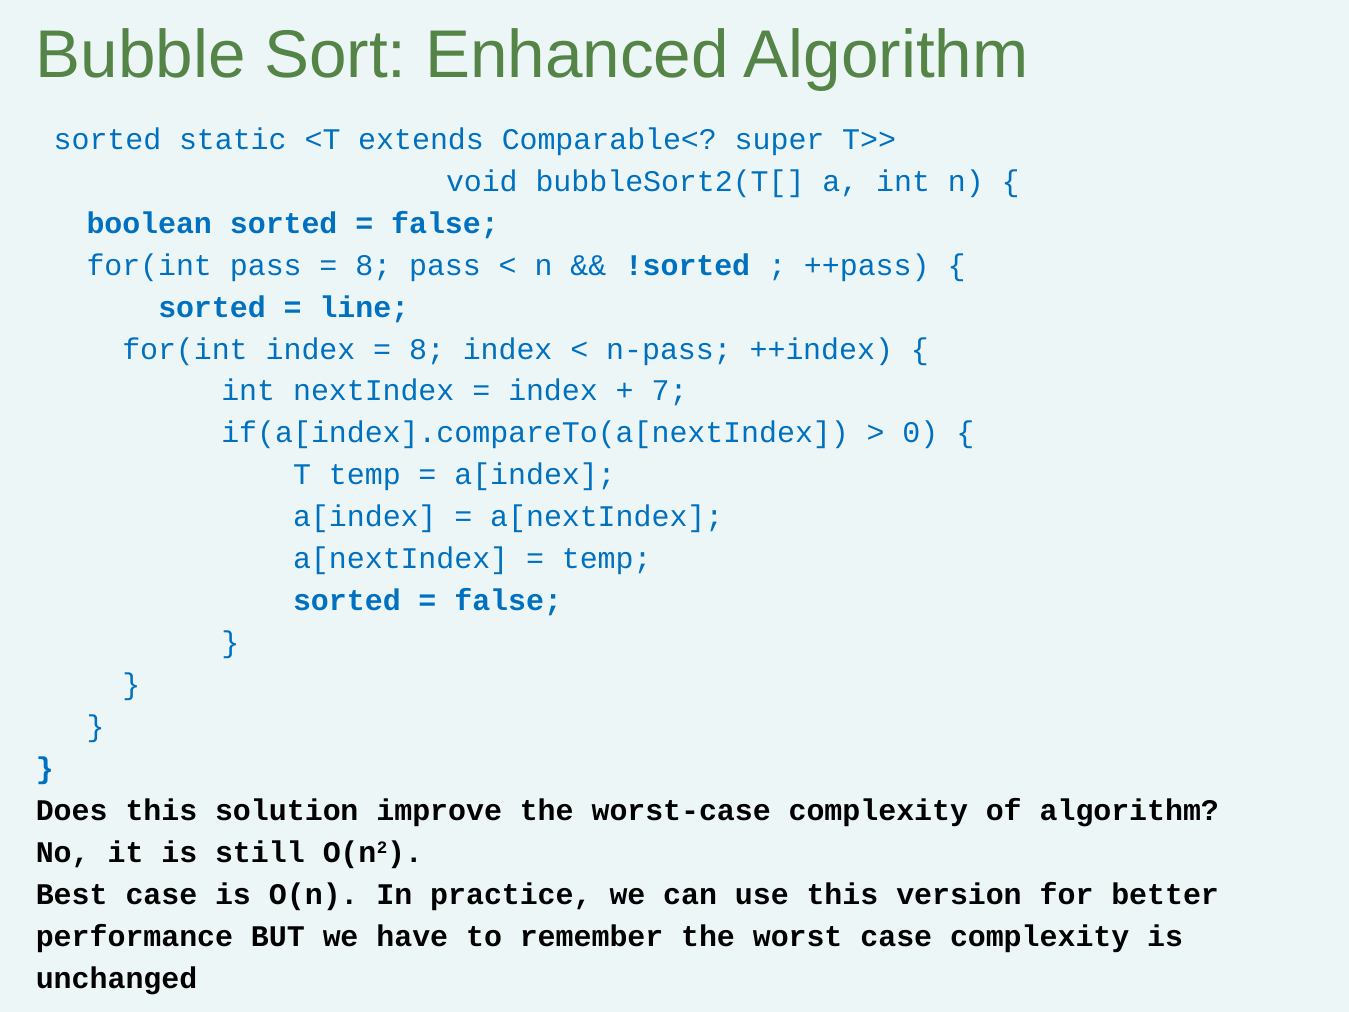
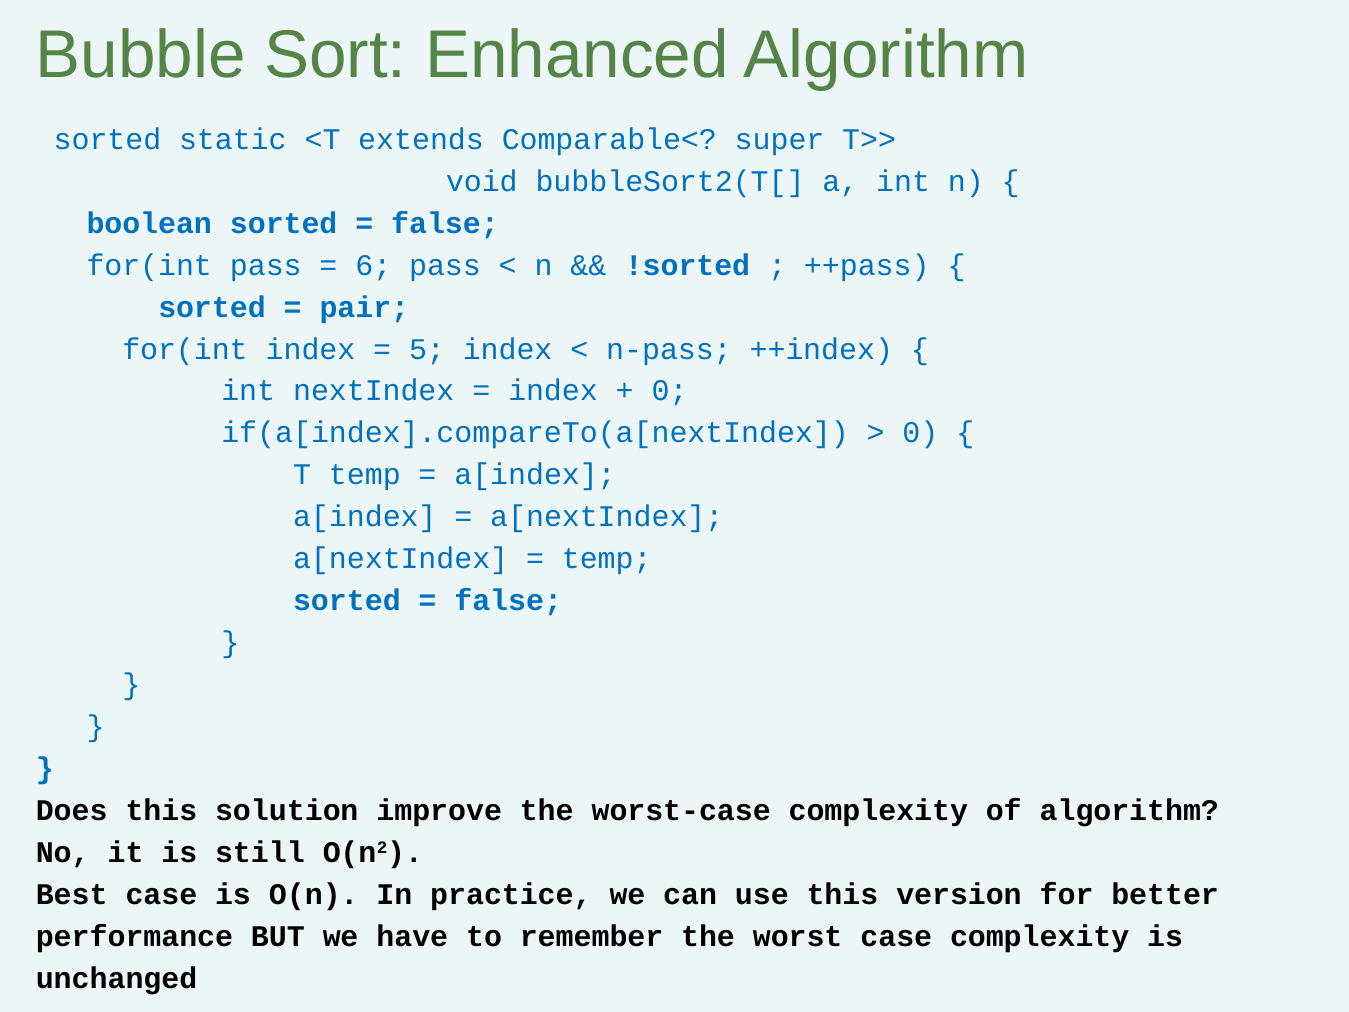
8 at (373, 265): 8 -> 6
line: line -> pair
8 at (427, 349): 8 -> 5
7 at (670, 391): 7 -> 0
